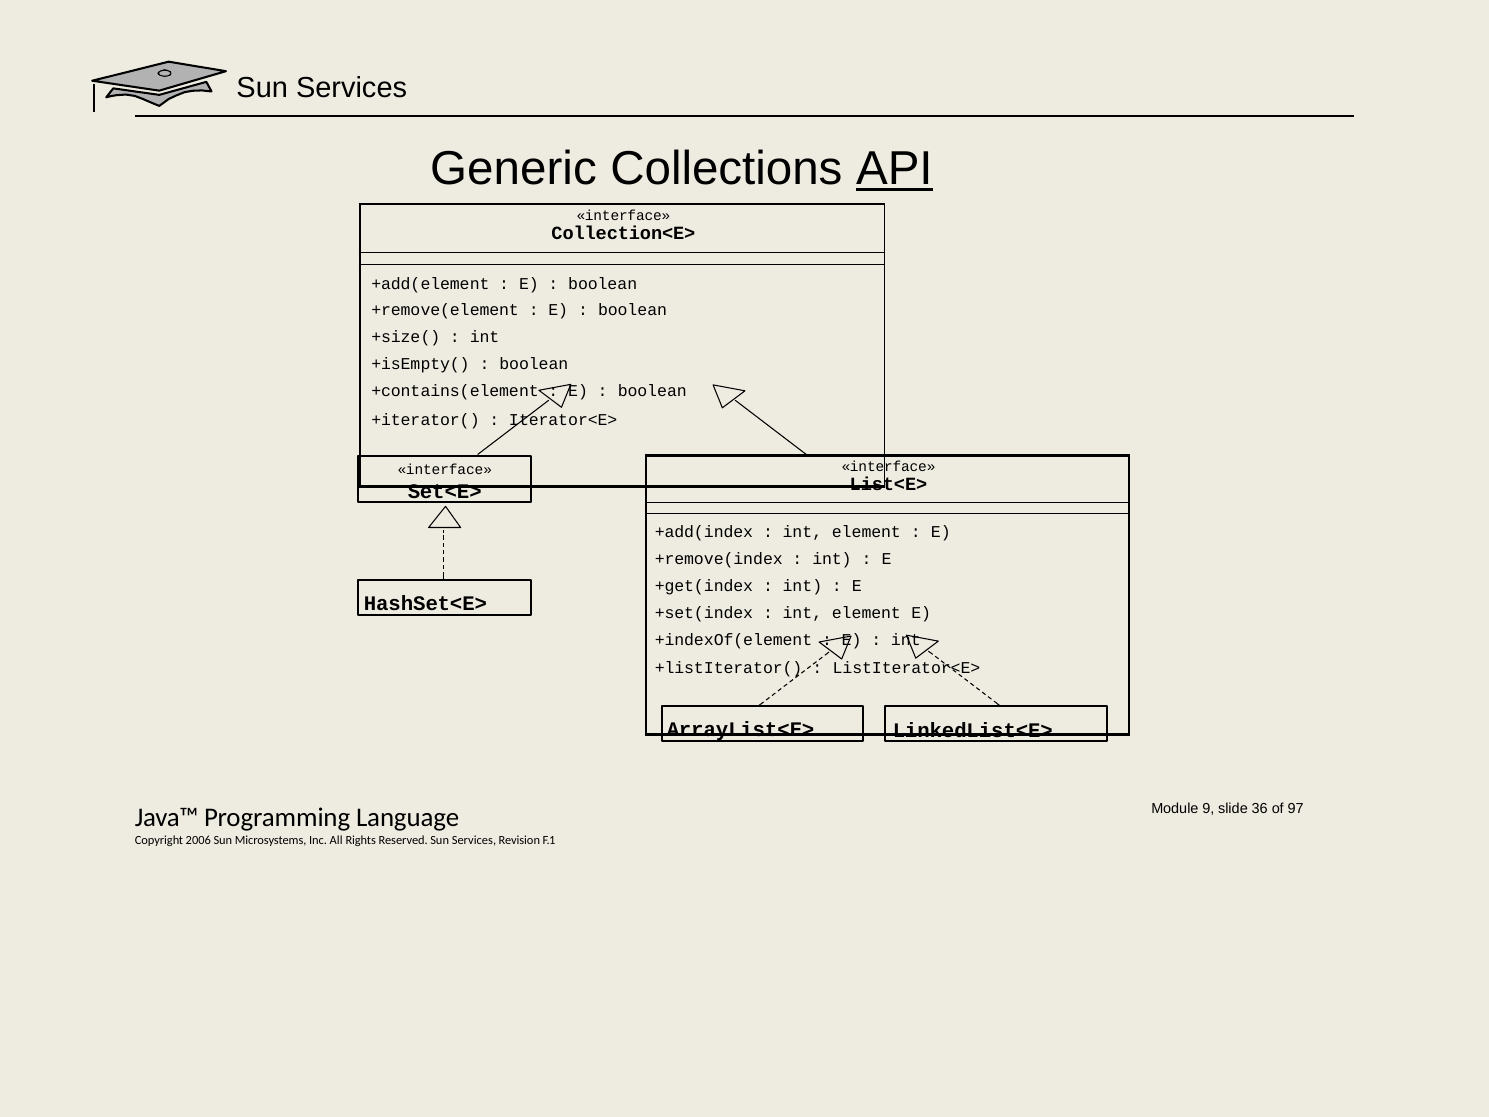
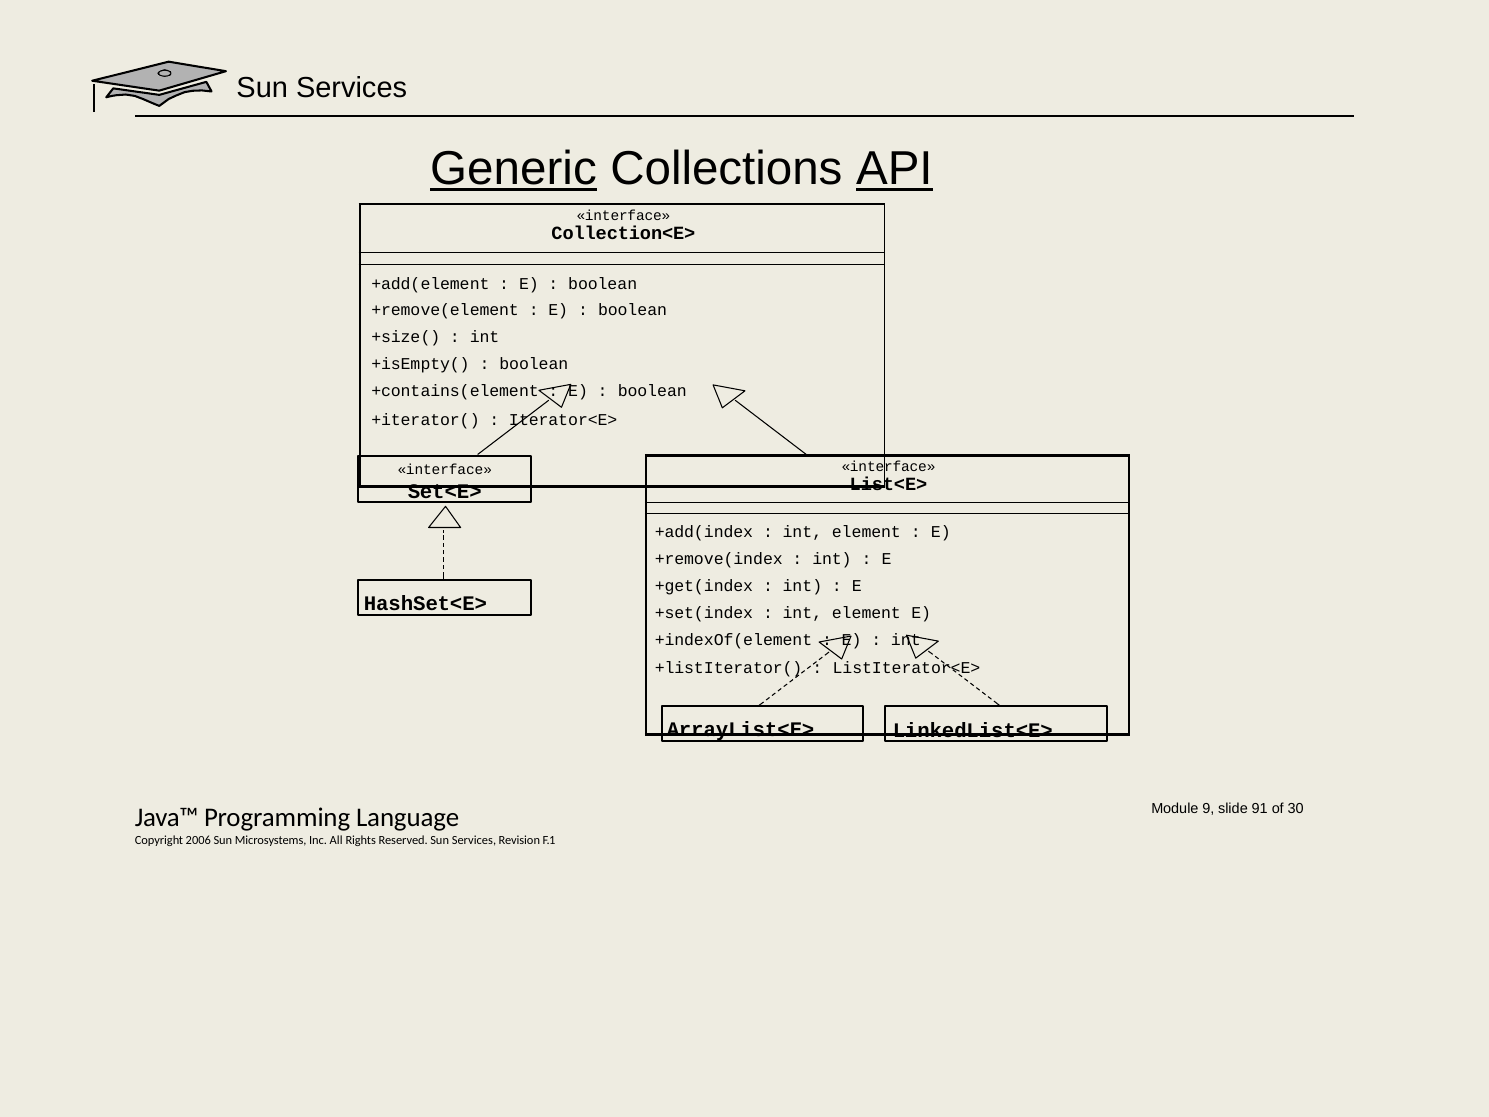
Generic underline: none -> present
36: 36 -> 91
97: 97 -> 30
